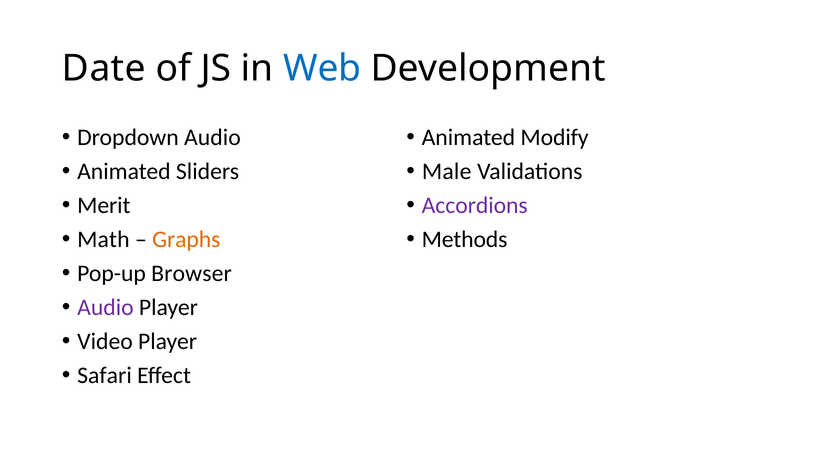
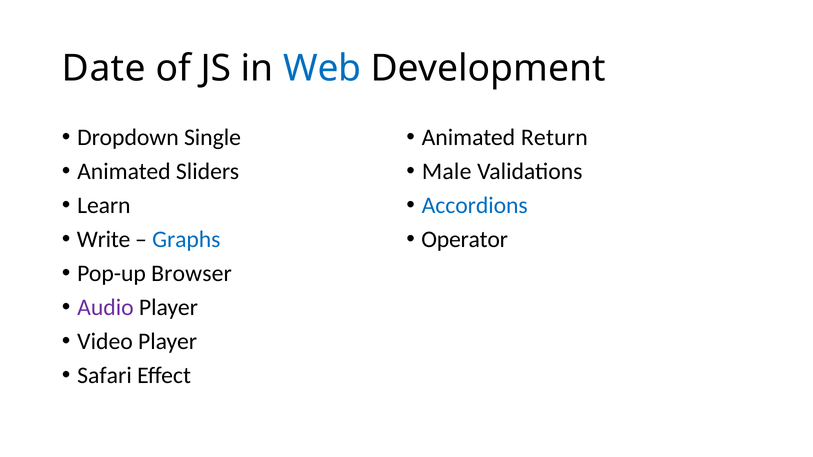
Dropdown Audio: Audio -> Single
Modify: Modify -> Return
Merit: Merit -> Learn
Accordions colour: purple -> blue
Math: Math -> Write
Graphs colour: orange -> blue
Methods: Methods -> Operator
